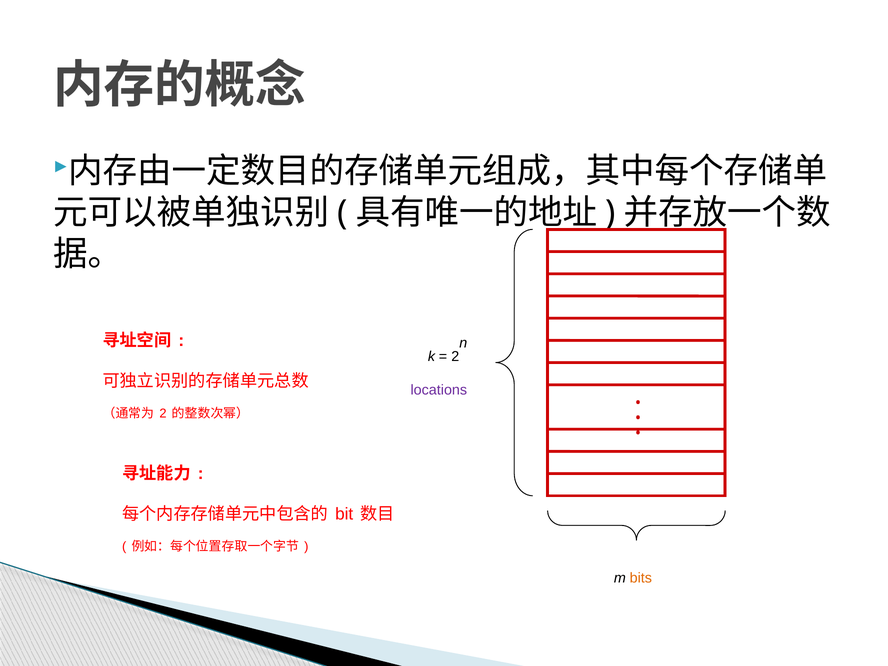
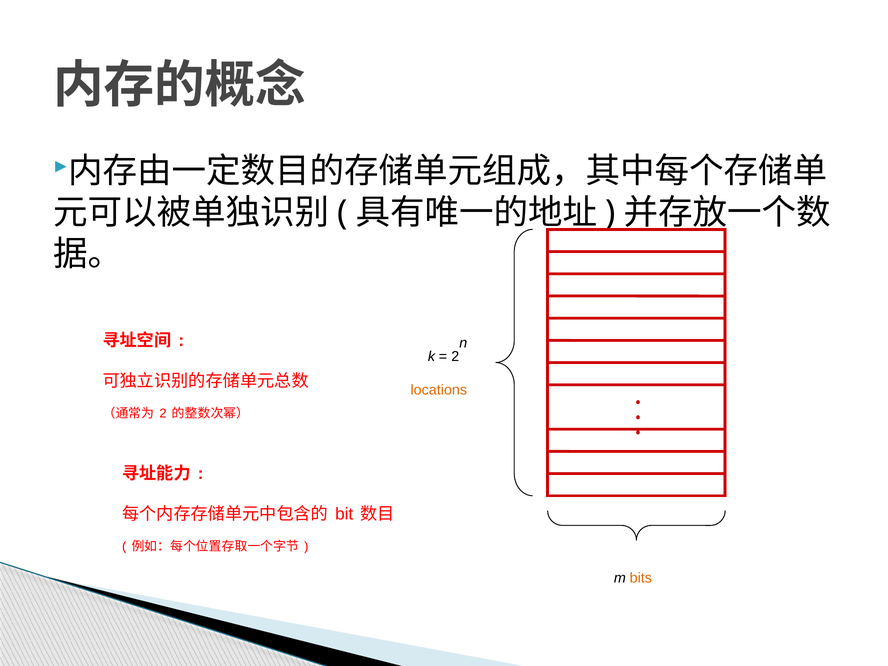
locations colour: purple -> orange
